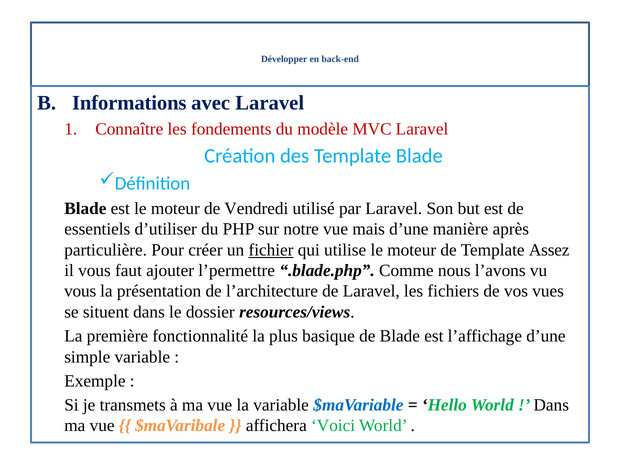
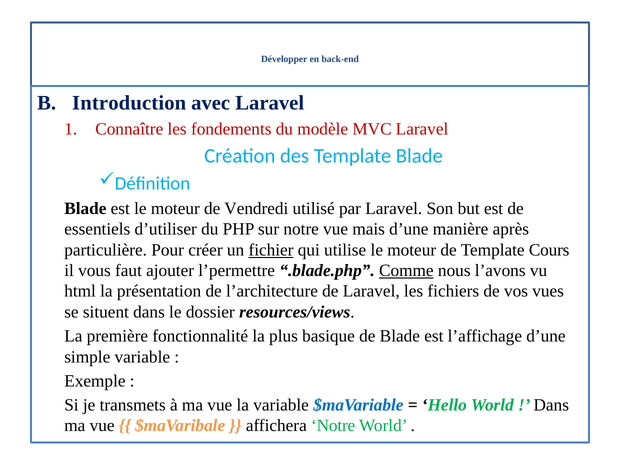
Informations: Informations -> Introduction
Assez: Assez -> Cours
Comme underline: none -> present
vous at (80, 291): vous -> html
affichera Voici: Voici -> Notre
